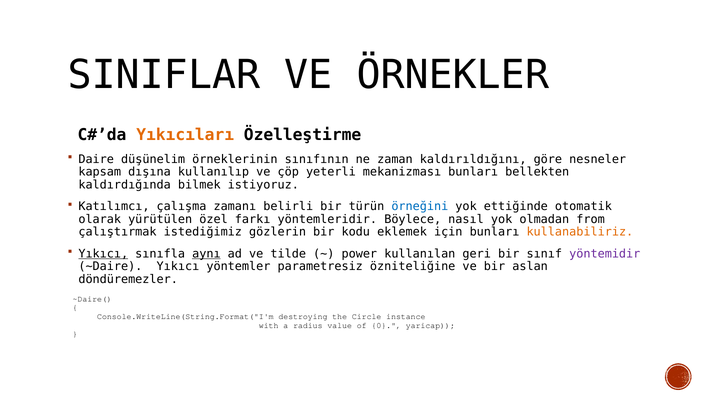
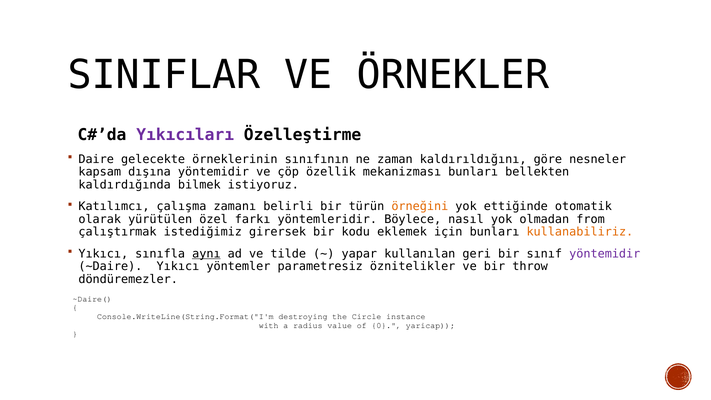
Yıkıcıları colour: orange -> purple
düşünelim: düşünelim -> gelecekte
dışına kullanılıp: kullanılıp -> yöntemidir
yeterli: yeterli -> özellik
örneğini colour: blue -> orange
gözlerin: gözlerin -> girersek
Yıkıcı at (103, 254) underline: present -> none
power: power -> yapar
özniteliğine: özniteliğine -> öznitelikler
aslan: aslan -> throw
